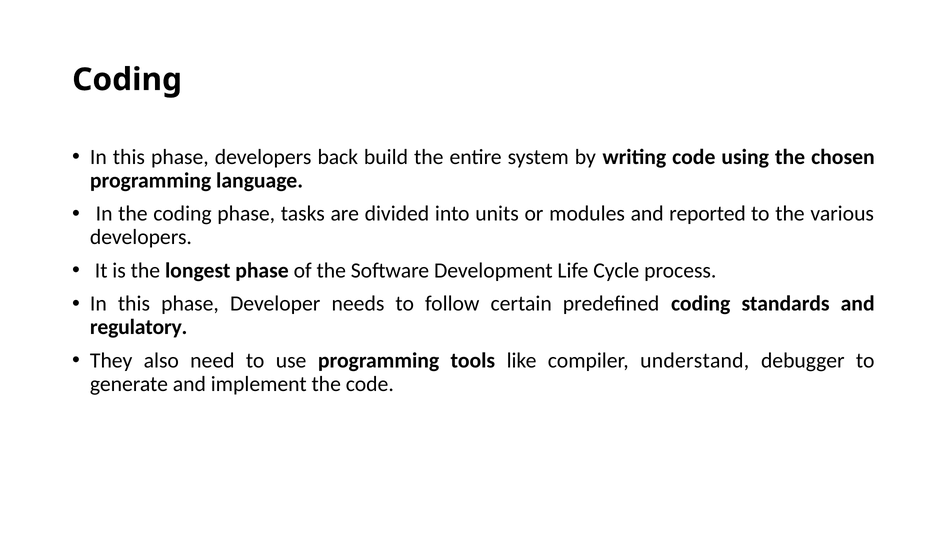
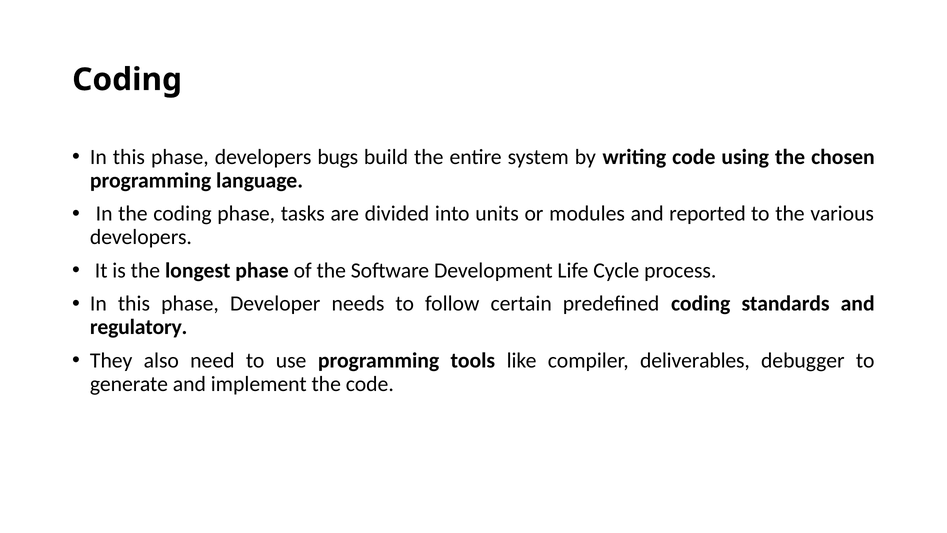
back: back -> bugs
understand: understand -> deliverables
